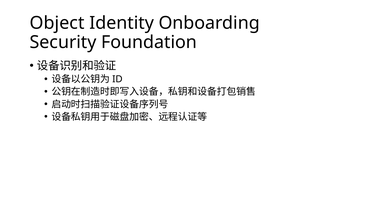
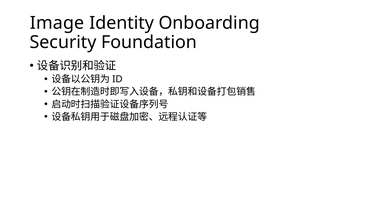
Object: Object -> Image
